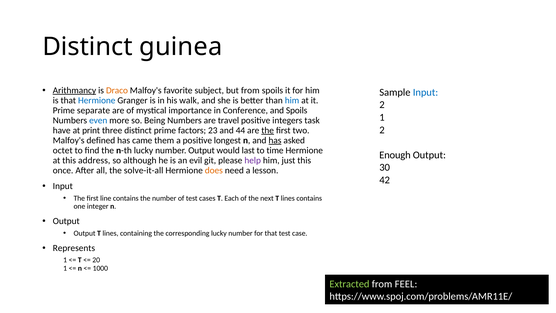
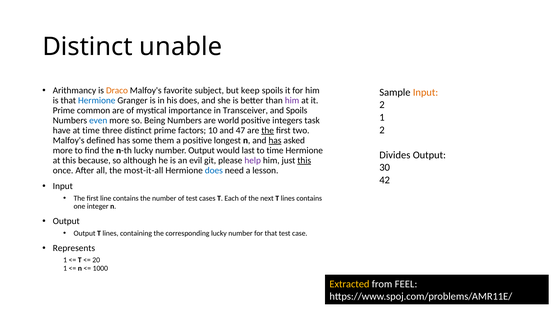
guinea: guinea -> unable
Arithmancy underline: present -> none
but from: from -> keep
Input at (425, 92) colour: blue -> orange
his walk: walk -> does
him at (292, 100) colour: blue -> purple
separate: separate -> common
Conference: Conference -> Transceiver
travel: travel -> world
at print: print -> time
23: 23 -> 10
44: 44 -> 47
came: came -> some
octet at (63, 150): octet -> more
Enough: Enough -> Divides
address: address -> because
this at (304, 160) underline: none -> present
solve-it-all: solve-it-all -> most-it-all
does at (214, 170) colour: orange -> blue
Extracted colour: light green -> yellow
